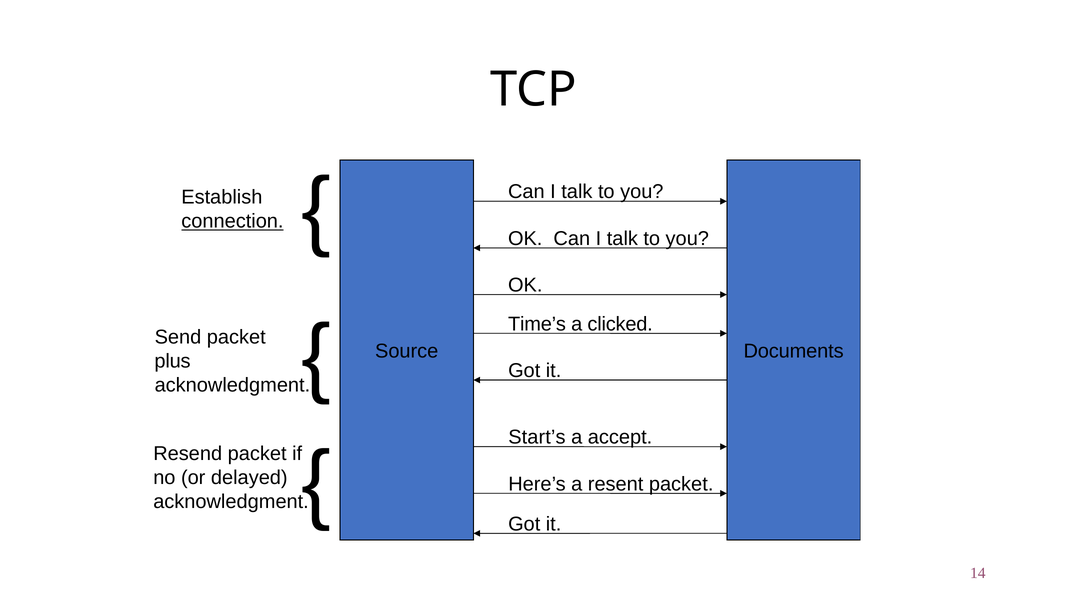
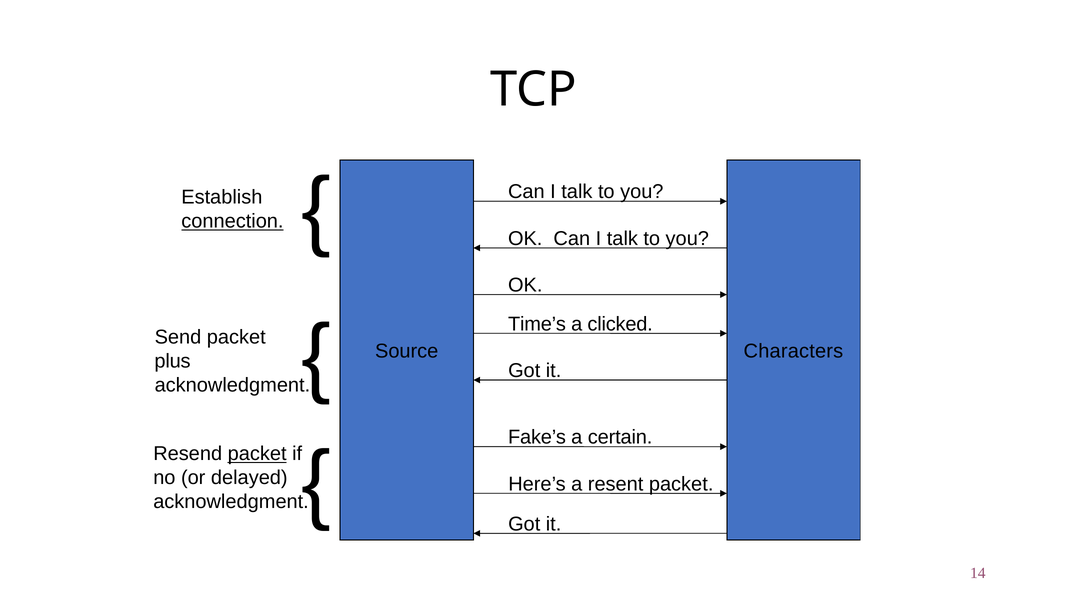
Documents: Documents -> Characters
Start’s: Start’s -> Fake’s
accept: accept -> certain
packet at (257, 454) underline: none -> present
